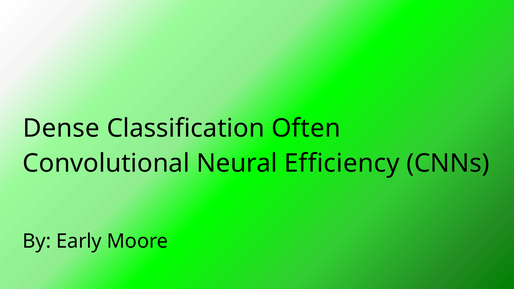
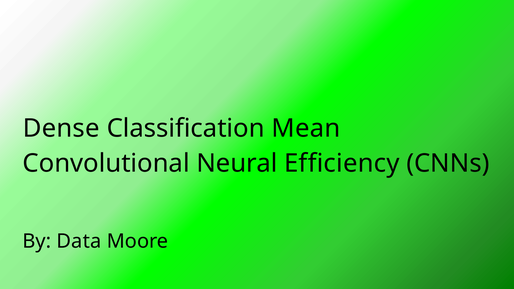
Often: Often -> Mean
Early: Early -> Data
